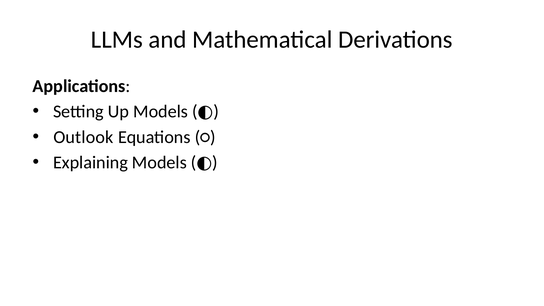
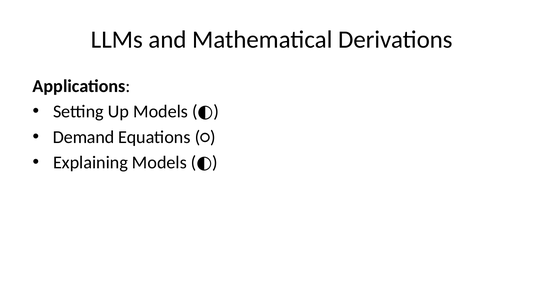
Outlook: Outlook -> Demand
